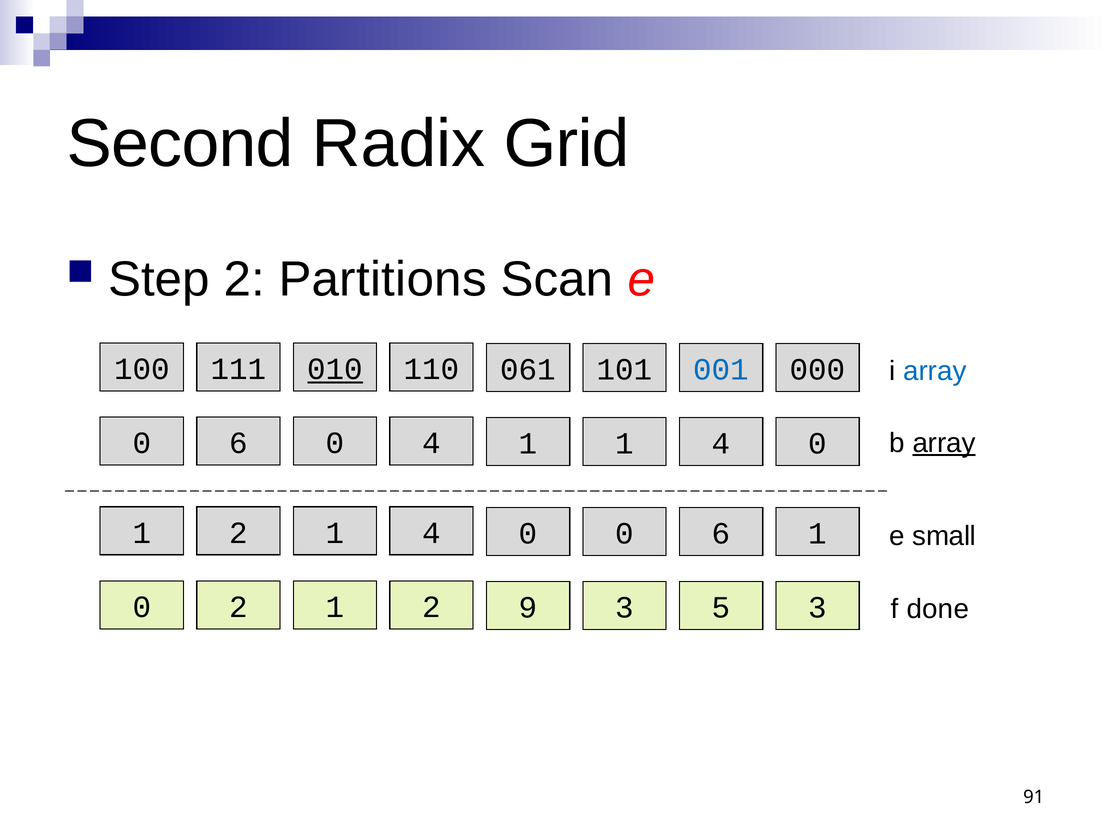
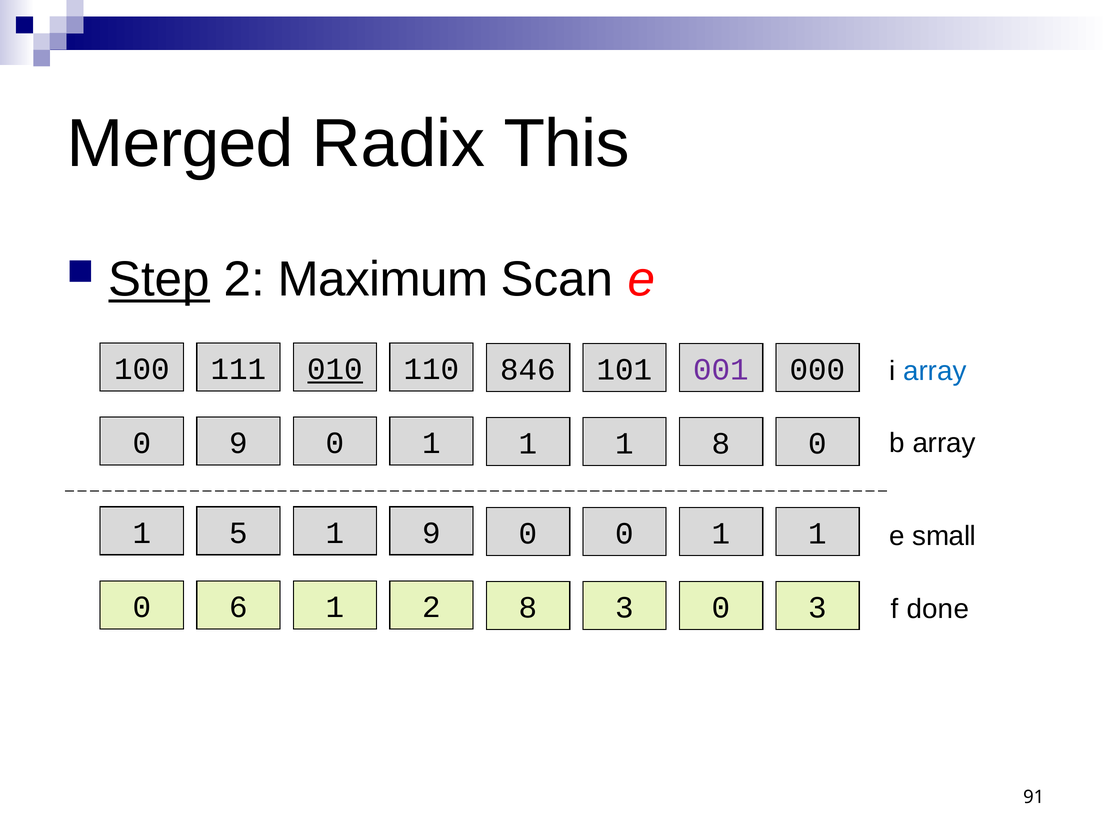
Second: Second -> Merged
Grid: Grid -> This
Step underline: none -> present
Partitions: Partitions -> Maximum
061: 061 -> 846
001 colour: blue -> purple
6 at (238, 443): 6 -> 9
4 at (431, 443): 4 -> 1
1 1 4: 4 -> 8
array at (944, 443) underline: present -> none
2 at (238, 532): 2 -> 5
4 at (431, 532): 4 -> 9
0 0 6: 6 -> 1
0 2: 2 -> 6
2 9: 9 -> 8
3 5: 5 -> 0
